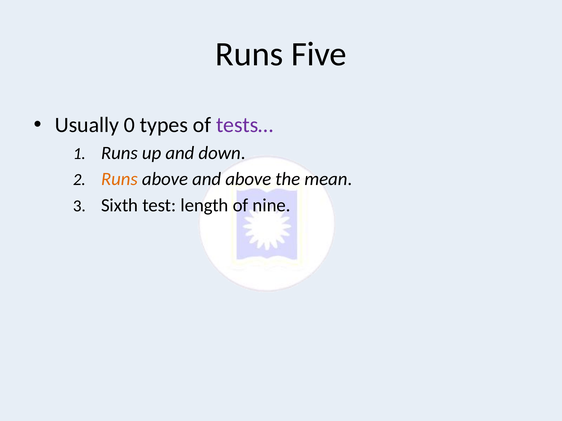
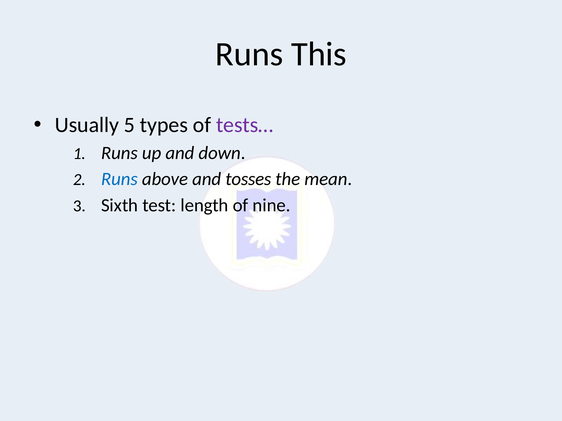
Five: Five -> This
0: 0 -> 5
Runs at (119, 179) colour: orange -> blue
and above: above -> tosses
